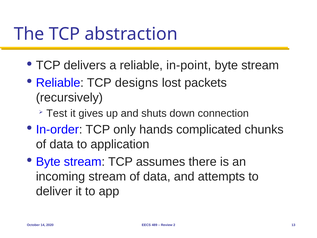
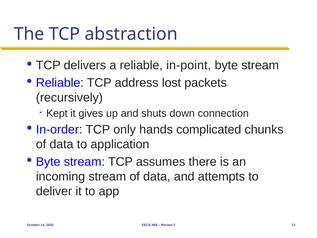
designs: designs -> address
Test: Test -> Kept
